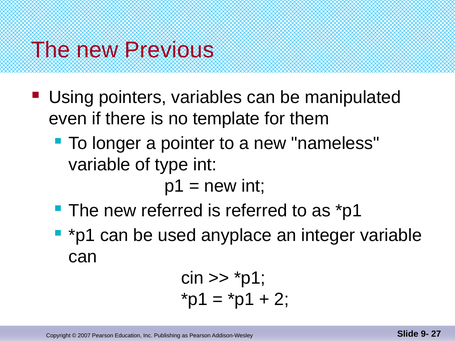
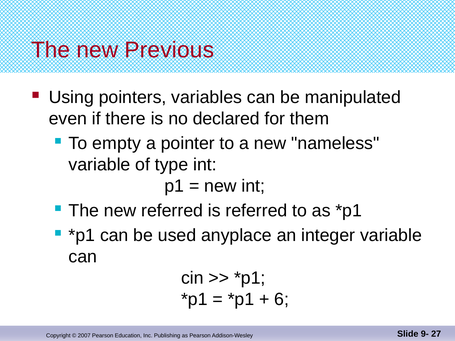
template: template -> declared
longer: longer -> empty
2: 2 -> 6
